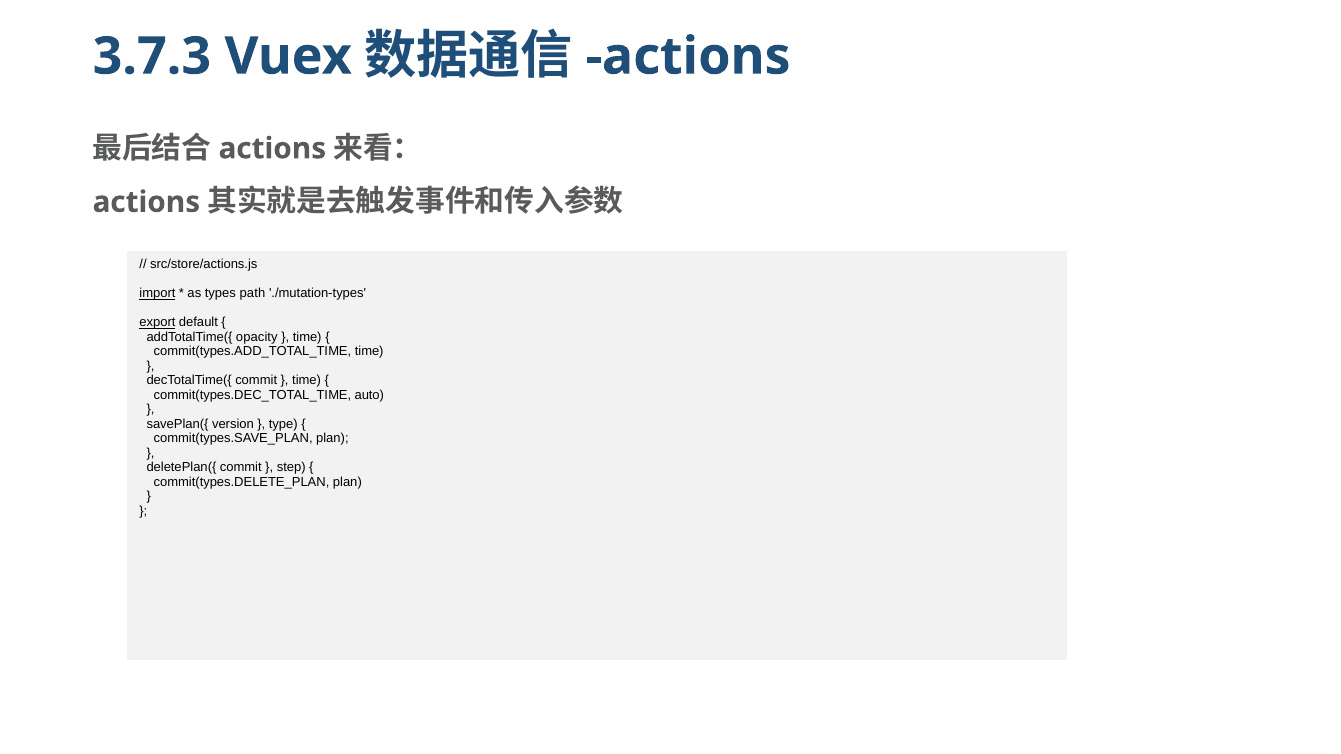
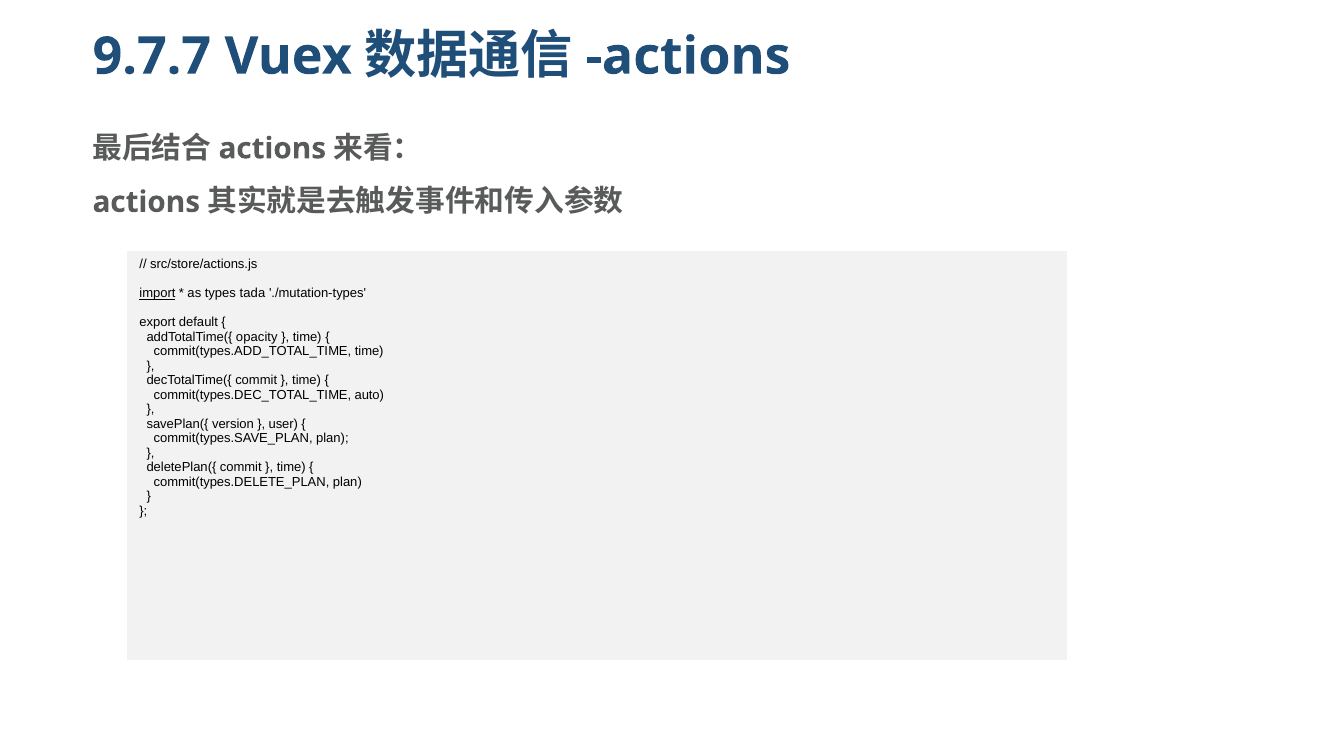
3.7.3: 3.7.3 -> 9.7.7
path: path -> tada
export underline: present -> none
type: type -> user
step at (291, 468): step -> time
